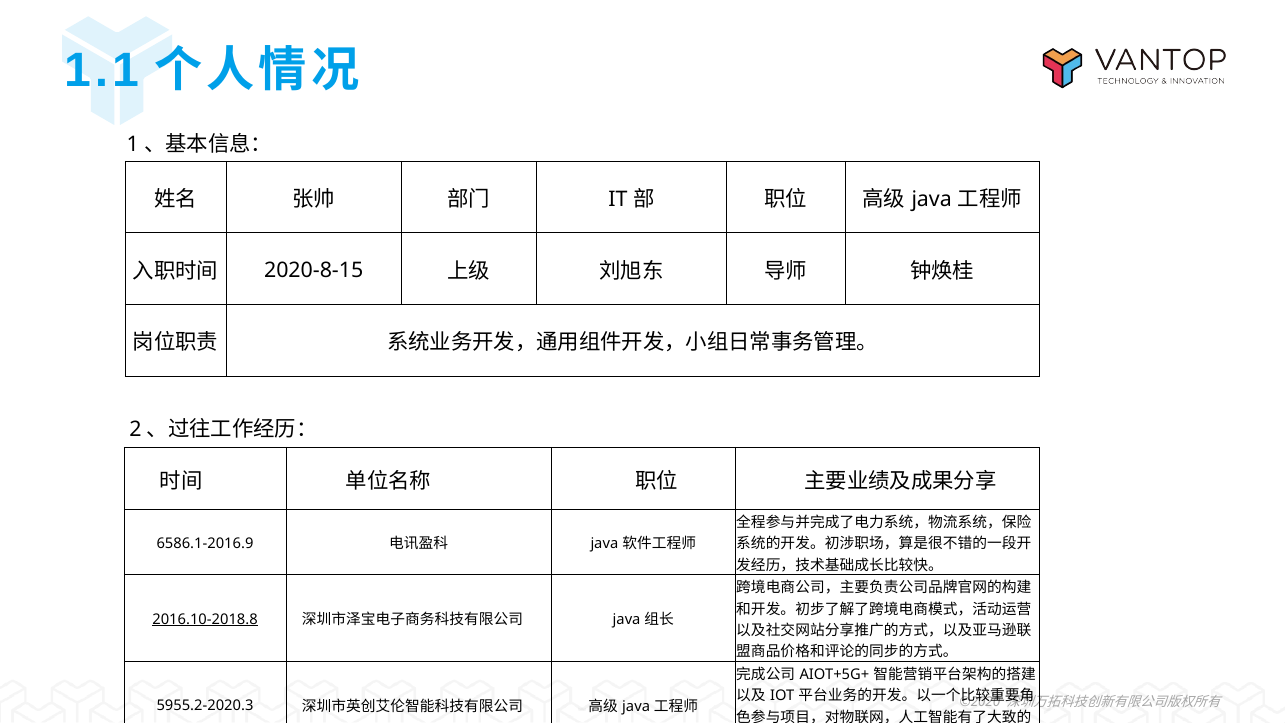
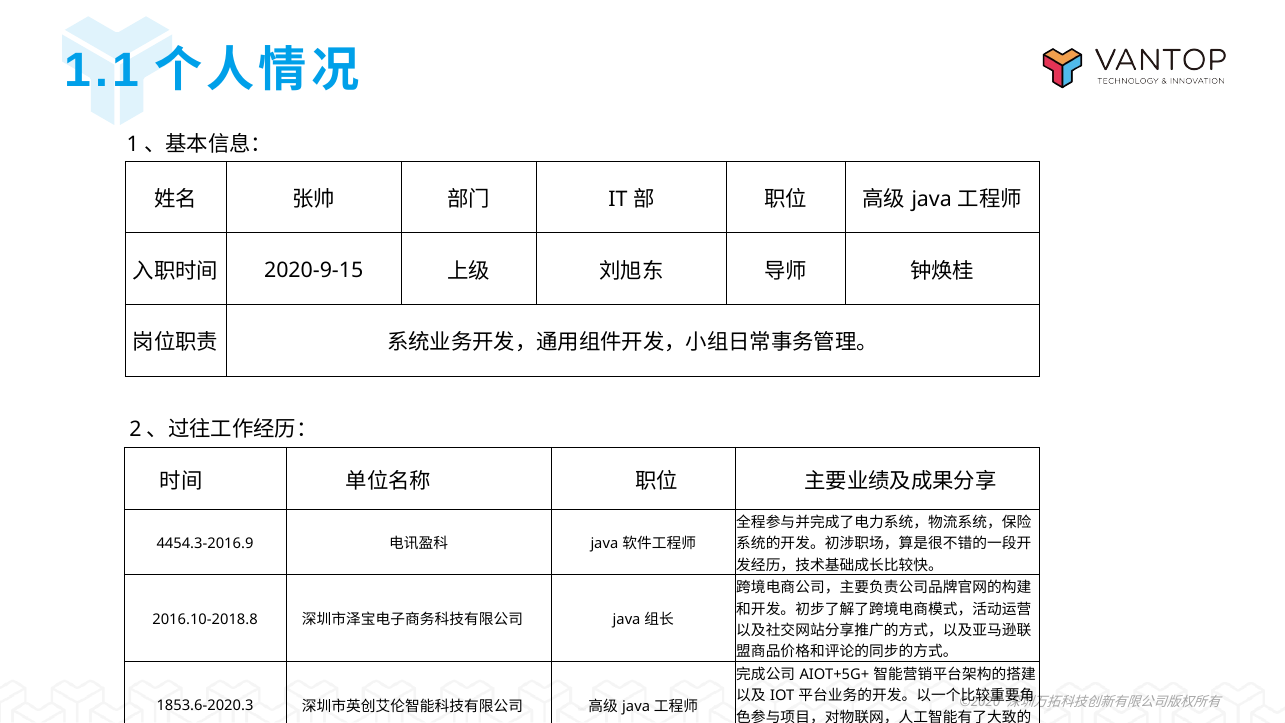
2020-8-15: 2020-8-15 -> 2020-9-15
6586.1-2016.9: 6586.1-2016.9 -> 4454.3-2016.9
2016.10-2018.8 underline: present -> none
5955.2-2020.3: 5955.2-2020.3 -> 1853.6-2020.3
